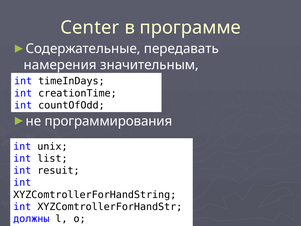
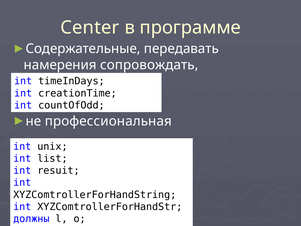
значительным: значительным -> сопровождать
программирования: программирования -> профессиональная
